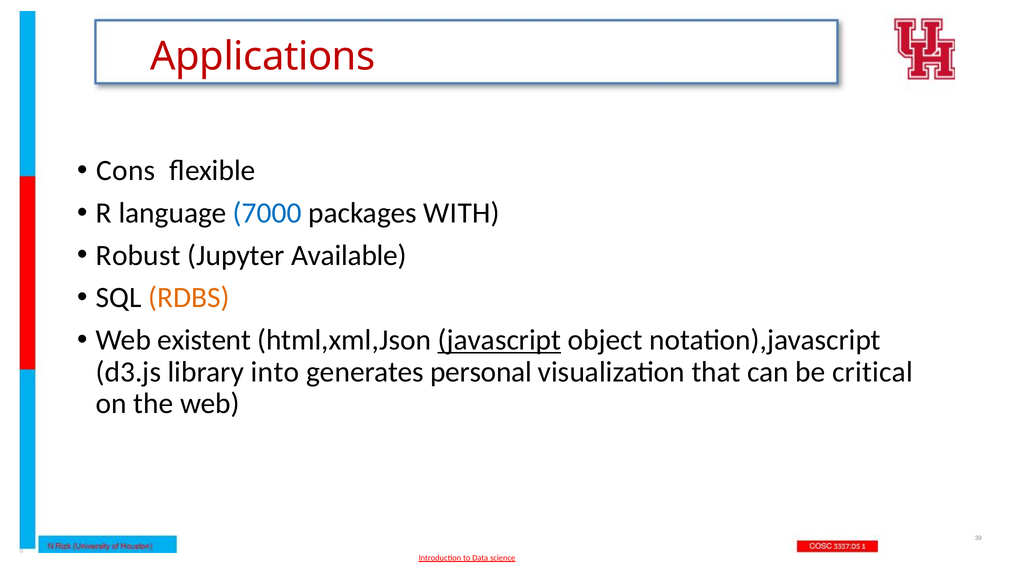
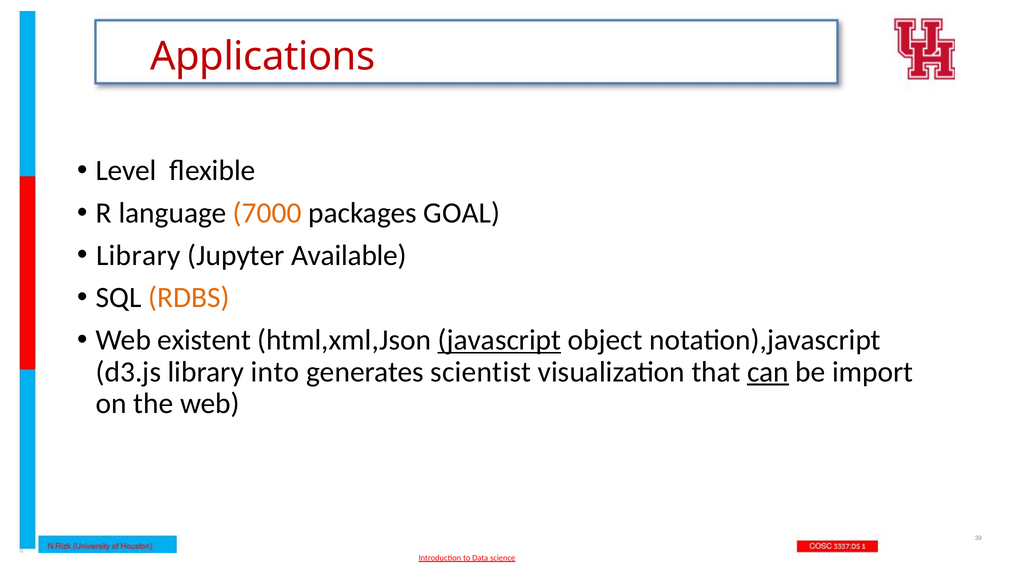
Cons: Cons -> Level
7000 colour: blue -> orange
WITH: WITH -> GOAL
Robust at (138, 255): Robust -> Library
personal: personal -> scientist
can underline: none -> present
critical: critical -> import
